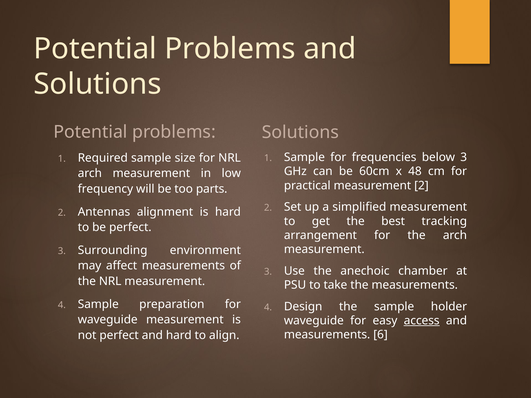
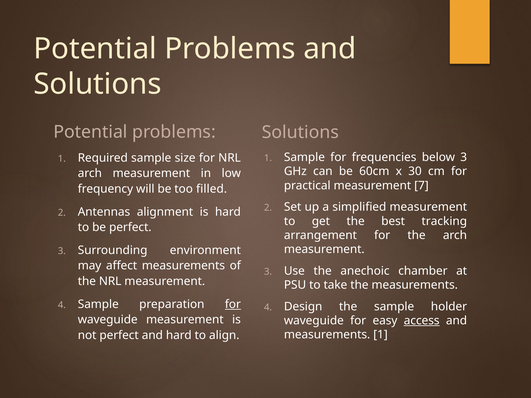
48: 48 -> 30
measurement 2: 2 -> 7
parts: parts -> filled
for at (233, 304) underline: none -> present
measurements 6: 6 -> 1
